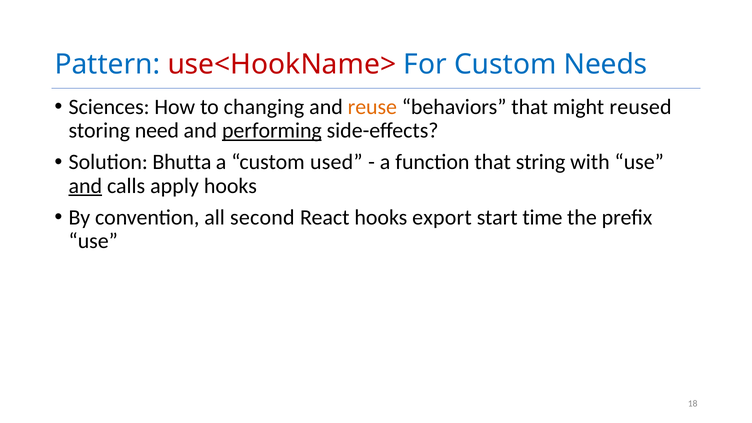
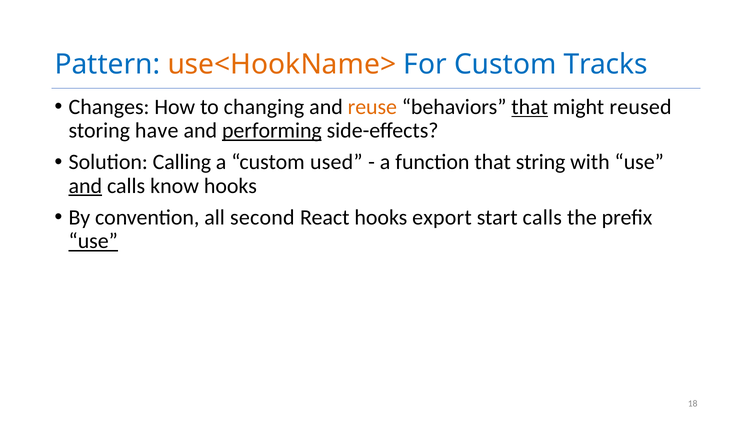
use<HookName> colour: red -> orange
Needs: Needs -> Tracks
Sciences: Sciences -> Changes
that at (530, 107) underline: none -> present
need: need -> have
Bhutta: Bhutta -> Calling
apply: apply -> know
start time: time -> calls
use at (93, 241) underline: none -> present
